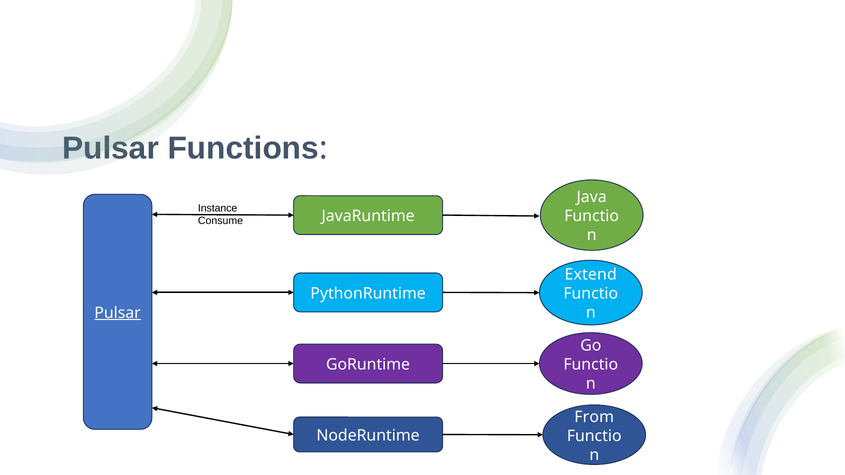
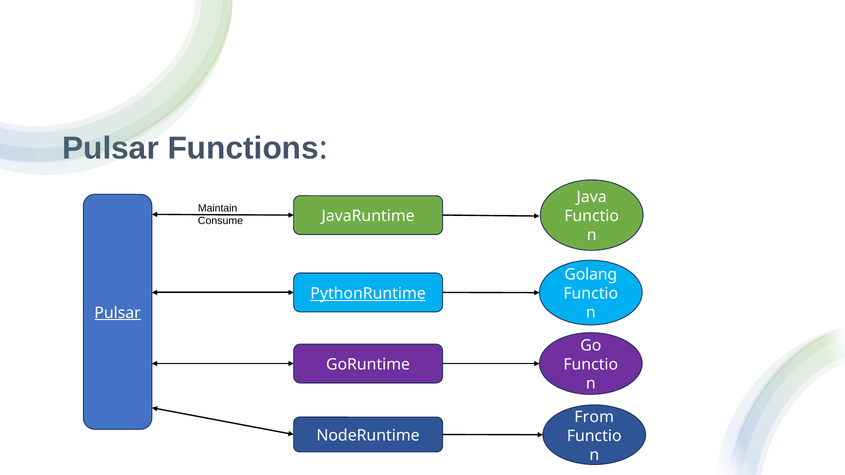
Instance: Instance -> Maintain
Extend: Extend -> Golang
PythonRuntime underline: none -> present
